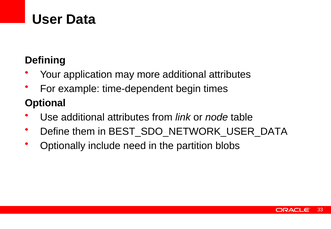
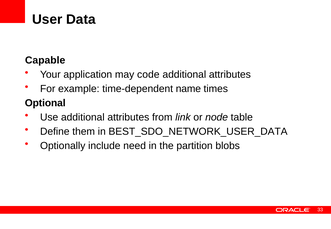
Defining: Defining -> Capable
more: more -> code
begin: begin -> name
